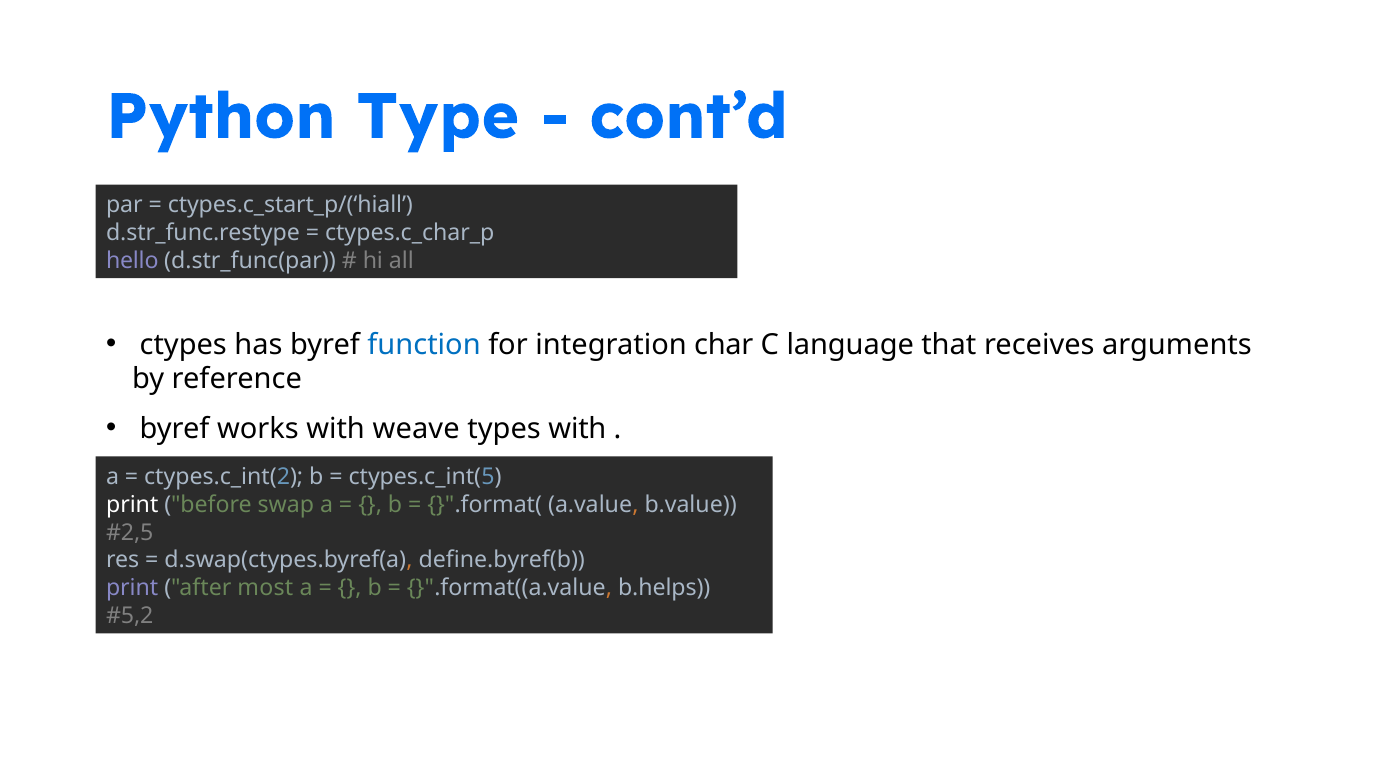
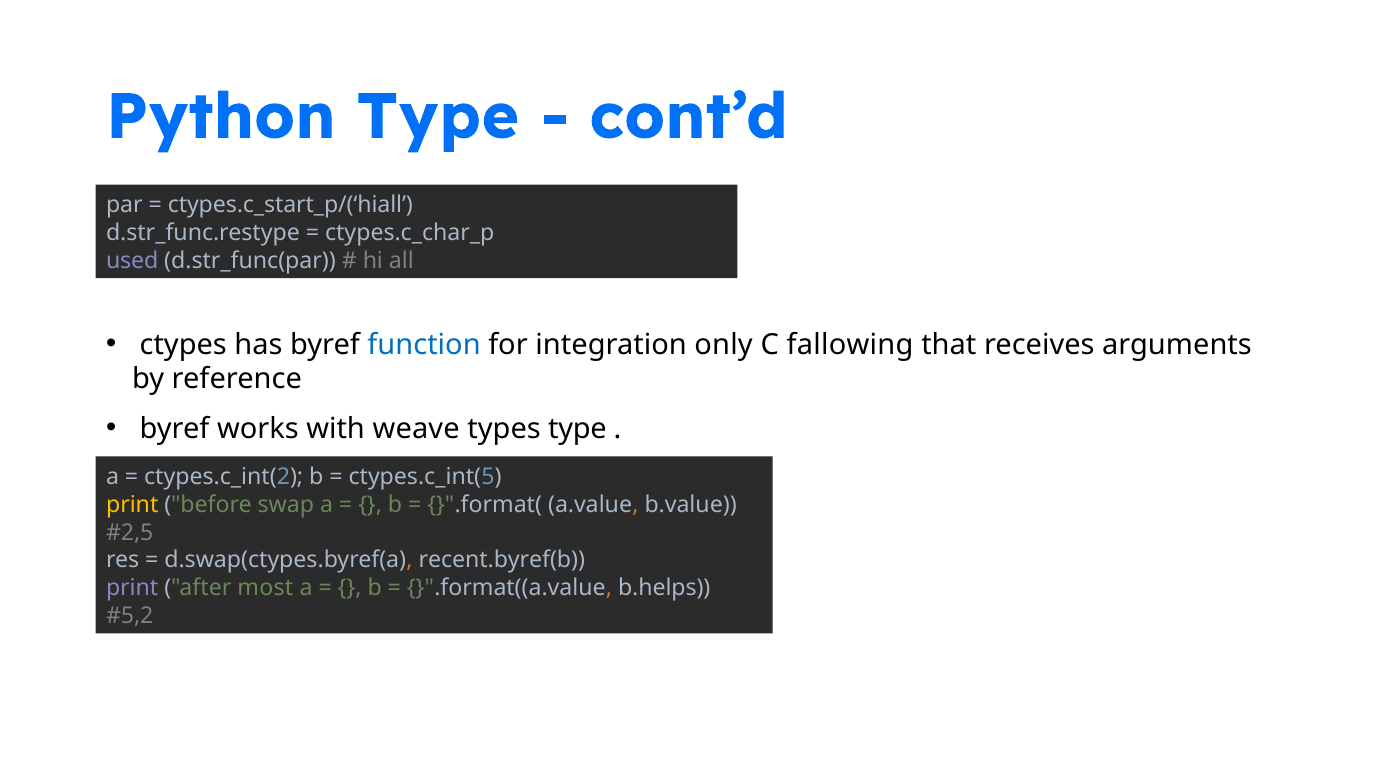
hello: hello -> used
char: char -> only
language: language -> fallowing
types with: with -> type
print at (132, 505) colour: white -> yellow
define.byref(b: define.byref(b -> recent.byref(b
